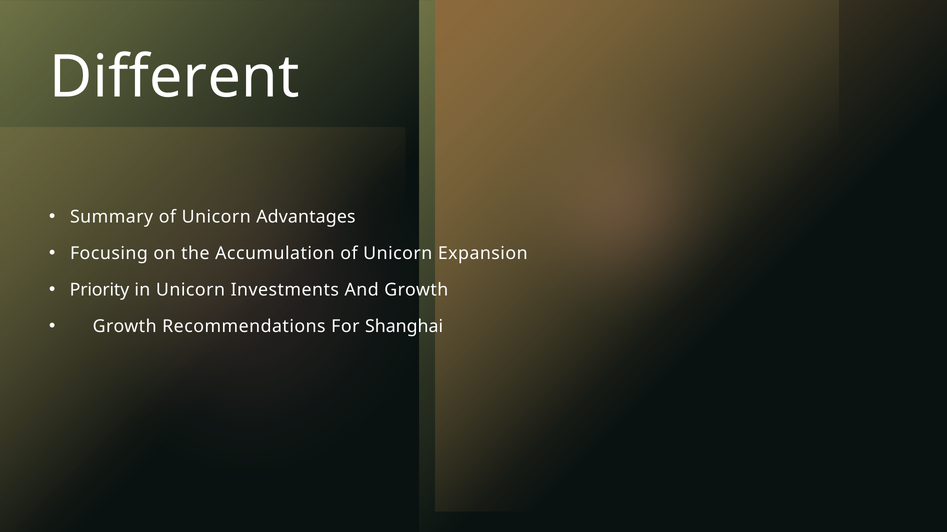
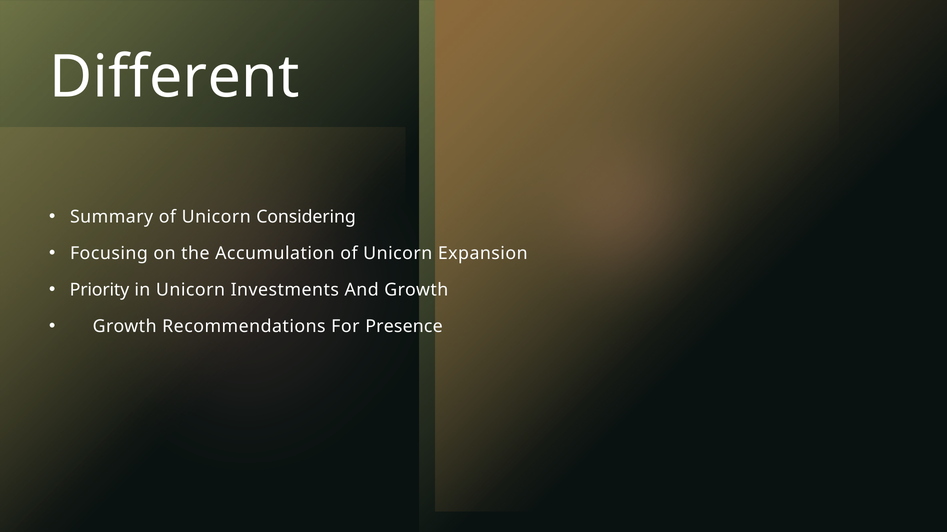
Advantages: Advantages -> Considering
Shanghai: Shanghai -> Presence
